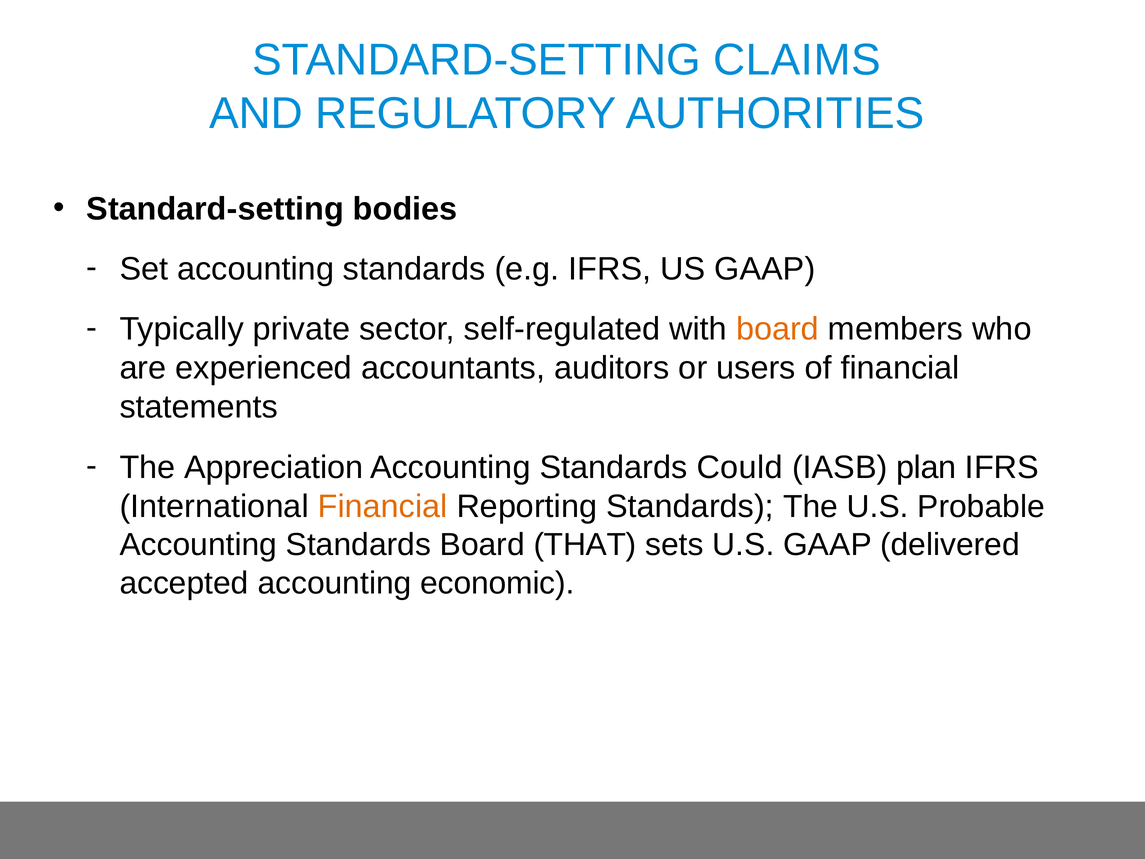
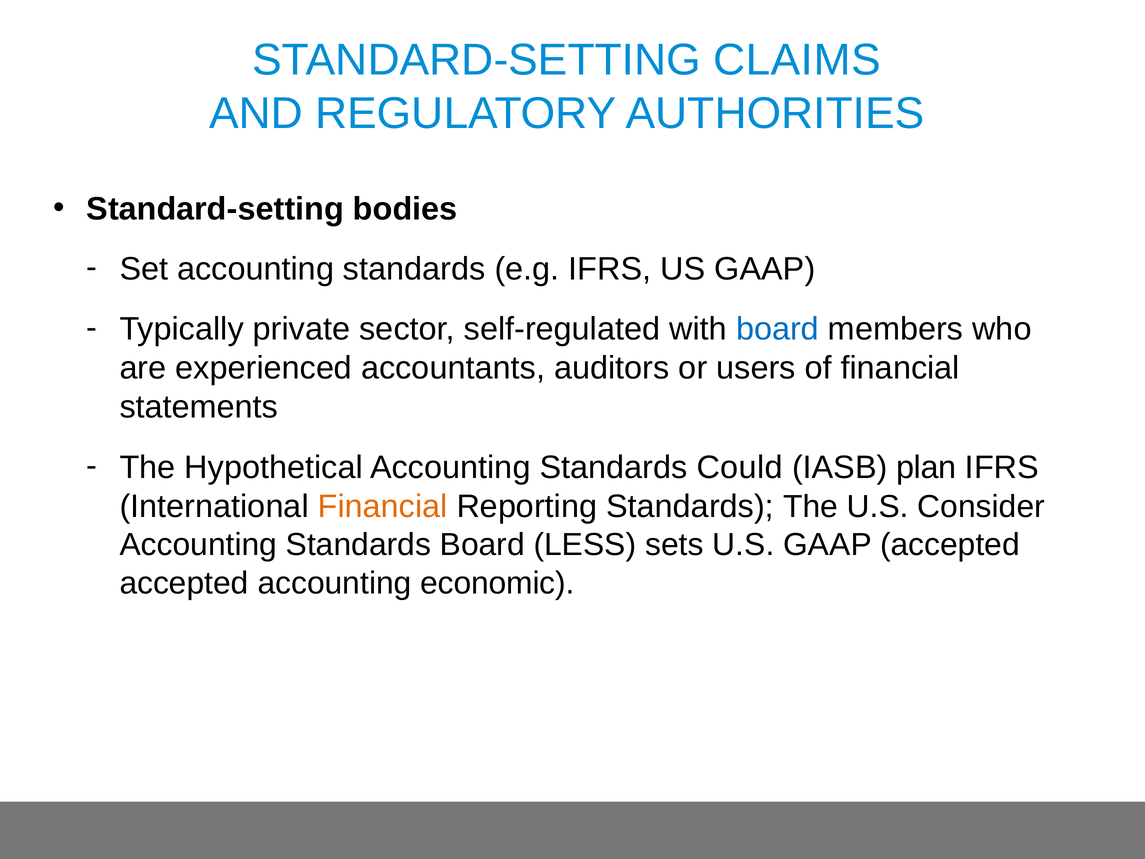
board at (778, 329) colour: orange -> blue
Appreciation: Appreciation -> Hypothetical
Probable: Probable -> Consider
THAT: THAT -> LESS
GAAP delivered: delivered -> accepted
